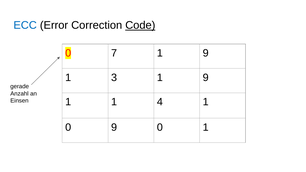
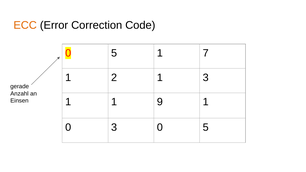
ECC colour: blue -> orange
Code underline: present -> none
7 at (114, 53): 7 -> 5
9 at (206, 53): 9 -> 7
3: 3 -> 2
9 at (206, 78): 9 -> 3
4: 4 -> 9
0 9: 9 -> 3
1 at (206, 127): 1 -> 5
